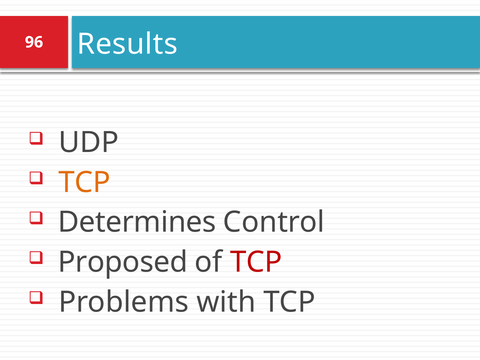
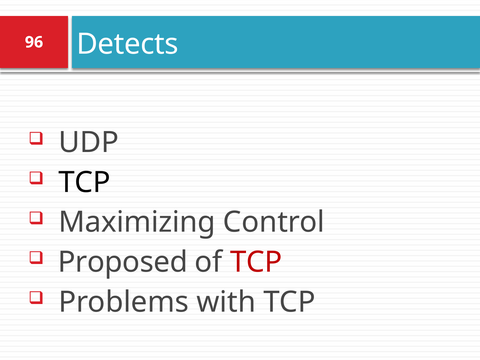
Results: Results -> Detects
TCP at (84, 182) colour: orange -> black
Determines: Determines -> Maximizing
